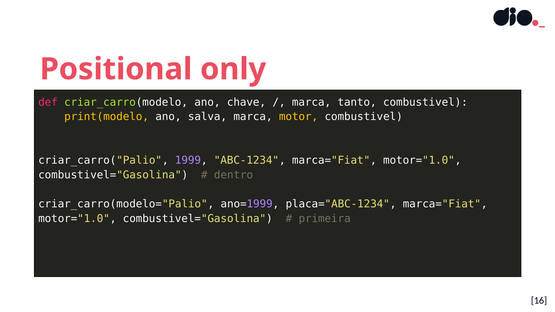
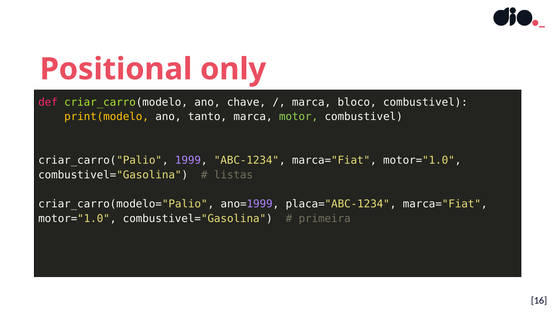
tanto: tanto -> bloco
salva: salva -> tanto
motor colour: yellow -> light green
dentro: dentro -> listas
